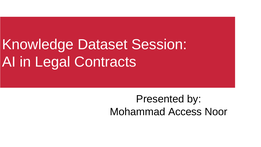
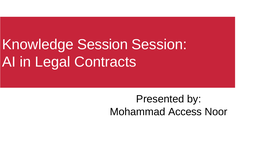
Knowledge Dataset: Dataset -> Session
